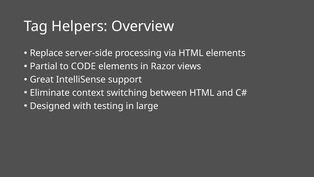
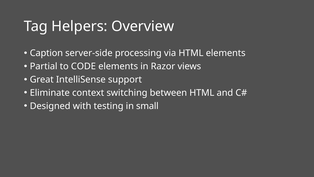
Replace: Replace -> Caption
large: large -> small
